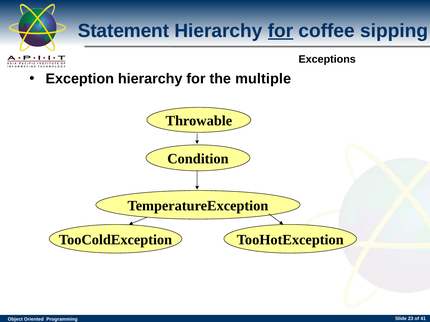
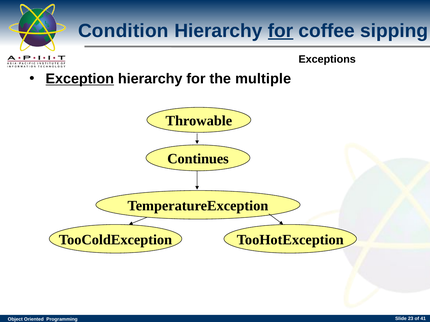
Statement: Statement -> Condition
Exception underline: none -> present
Condition: Condition -> Continues
